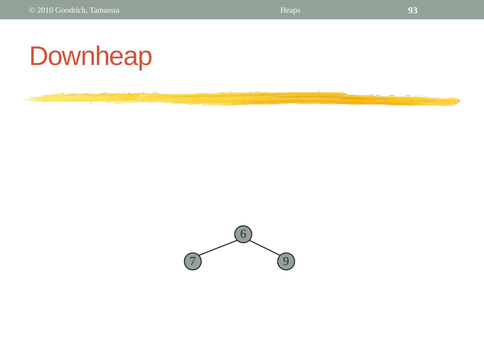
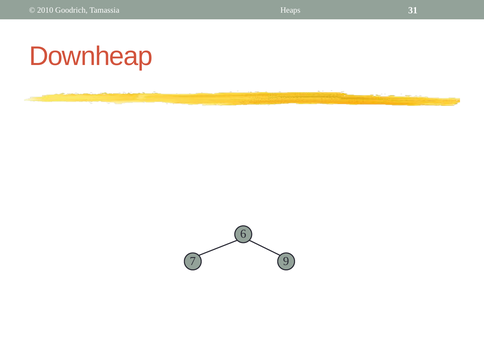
93: 93 -> 31
